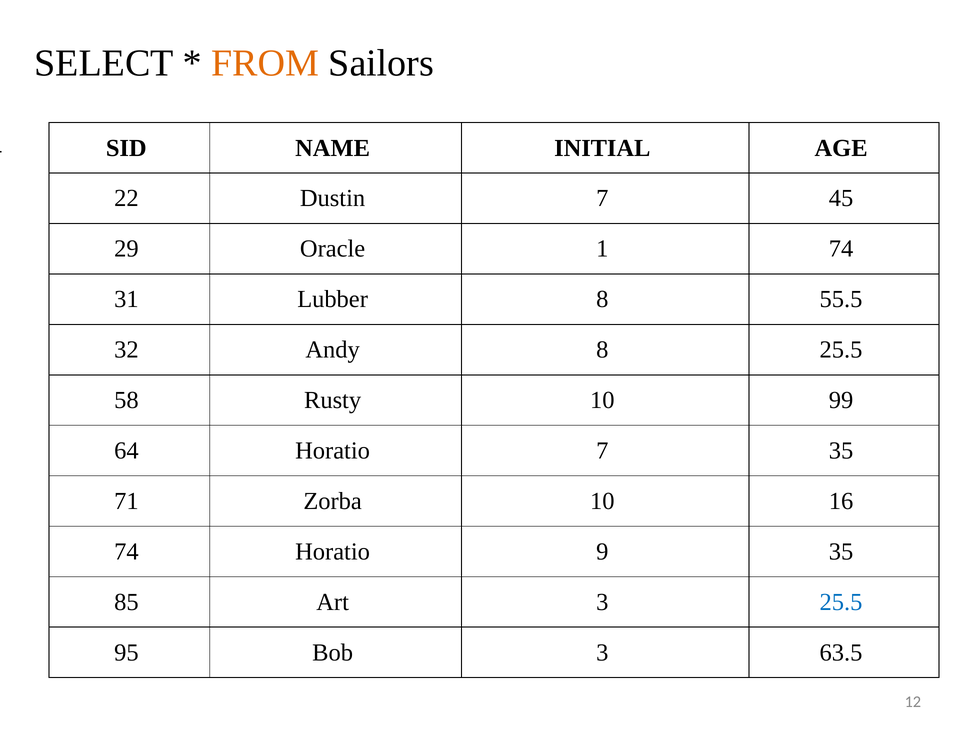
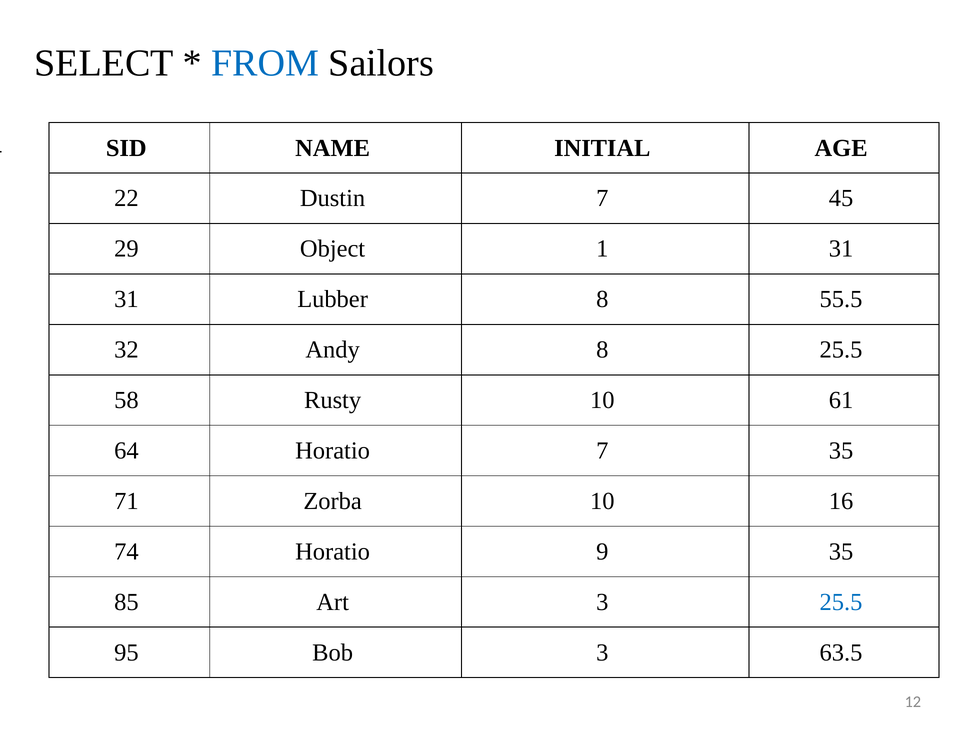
FROM colour: orange -> blue
Oracle: Oracle -> Object
1 74: 74 -> 31
99: 99 -> 61
